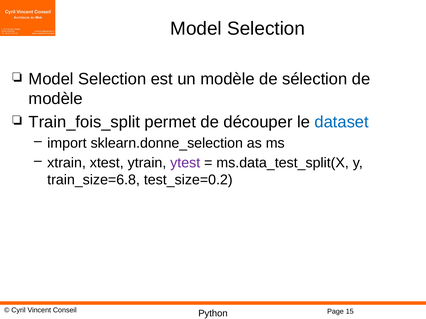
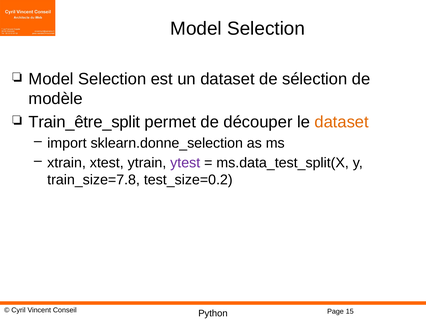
un modèle: modèle -> dataset
Train_fois_split: Train_fois_split -> Train_être_split
dataset at (342, 122) colour: blue -> orange
train_size=6.8: train_size=6.8 -> train_size=7.8
